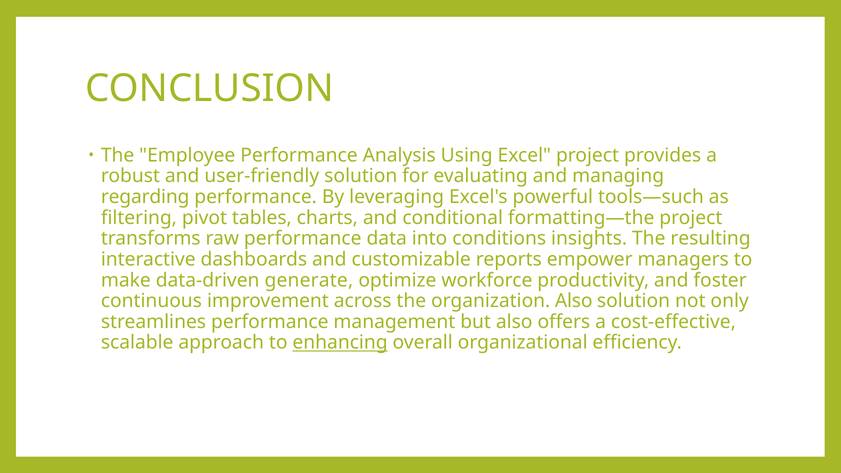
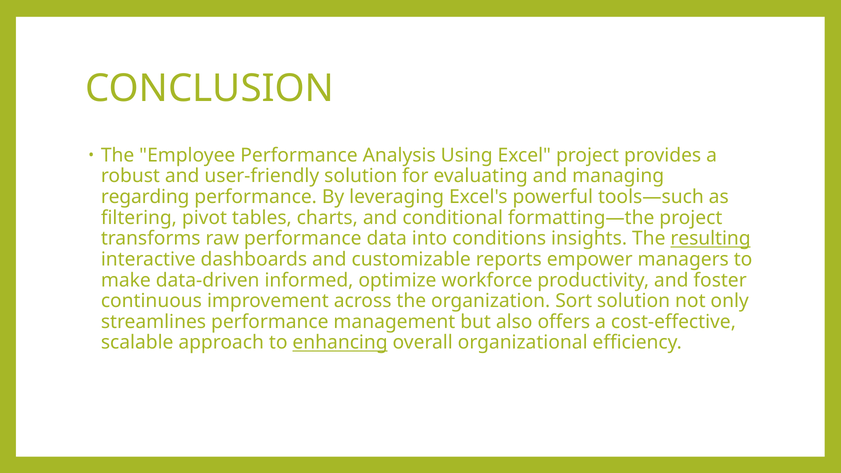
resulting underline: none -> present
generate: generate -> informed
organization Also: Also -> Sort
